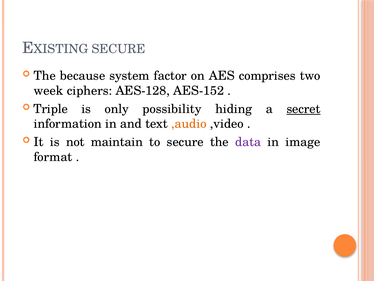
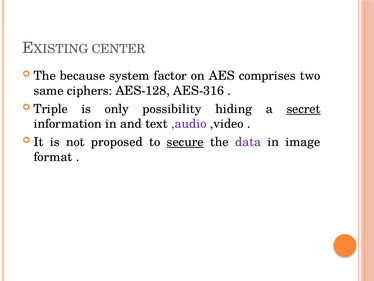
SECURE at (118, 49): SECURE -> CENTER
week: week -> same
AES-152: AES-152 -> AES-316
,audio colour: orange -> purple
maintain: maintain -> proposed
secure at (185, 142) underline: none -> present
